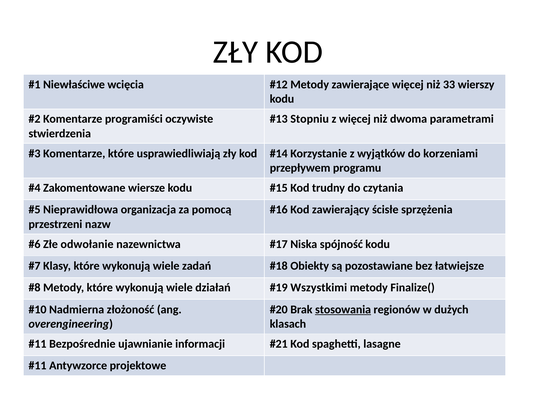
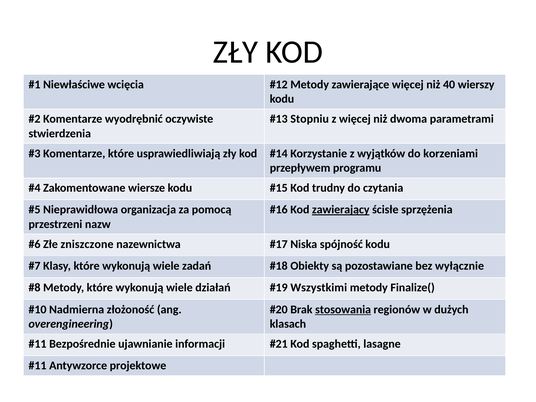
33: 33 -> 40
programiści: programiści -> wyodrębnić
zawierający underline: none -> present
odwołanie: odwołanie -> zniszczone
łatwiejsze: łatwiejsze -> wyłącznie
